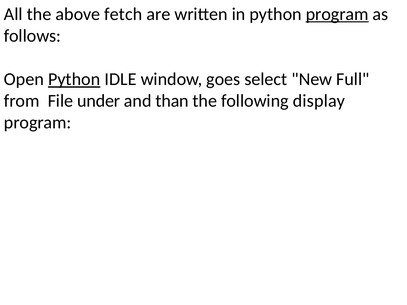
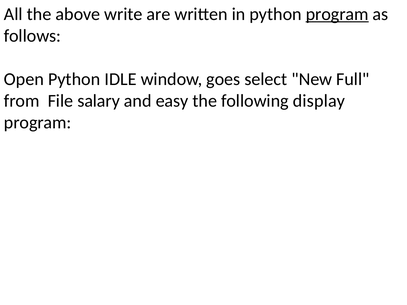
fetch: fetch -> write
Python at (74, 79) underline: present -> none
under: under -> salary
than: than -> easy
